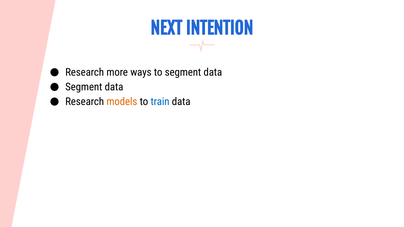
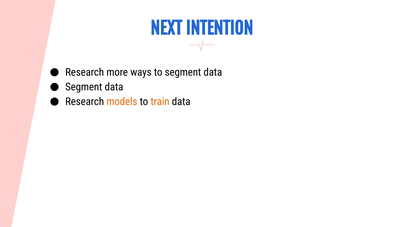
train colour: blue -> orange
